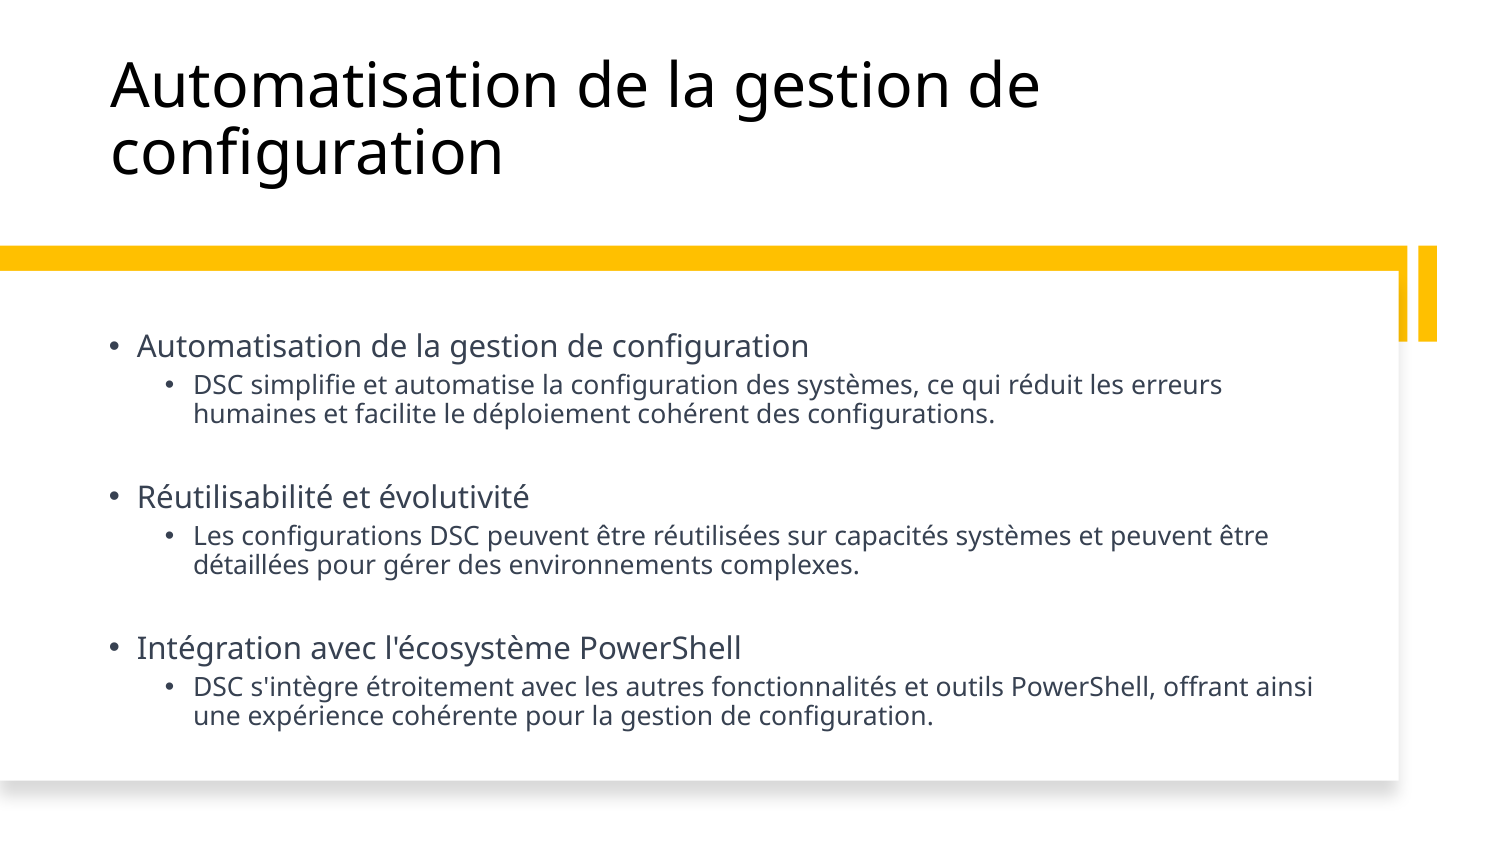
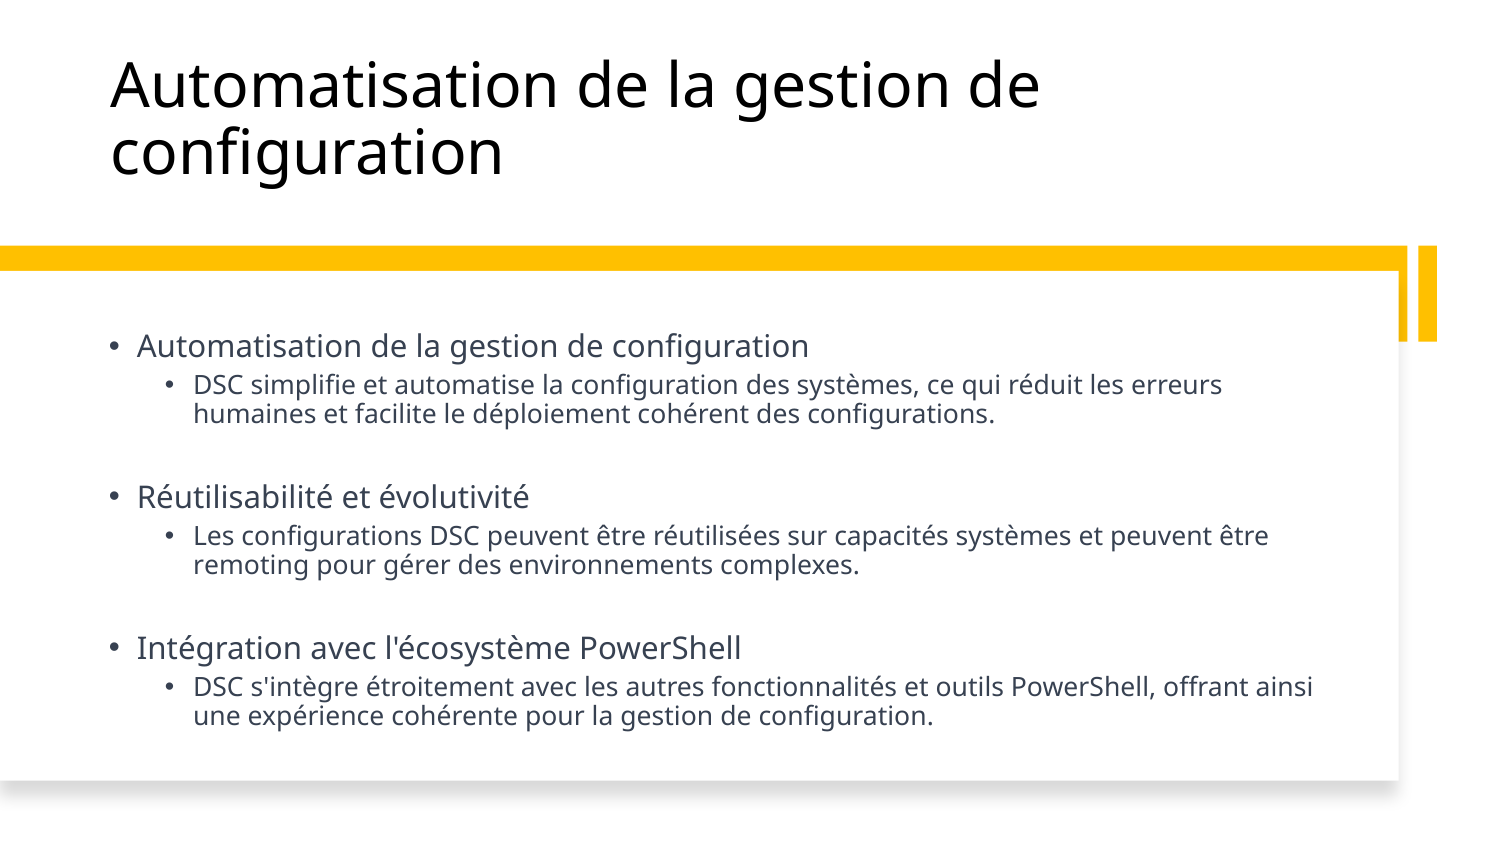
détaillées: détaillées -> remoting
